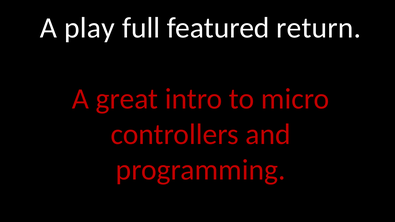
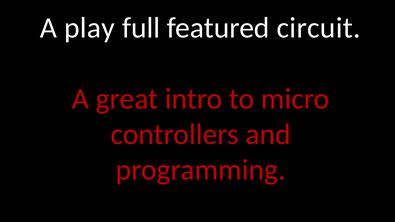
return: return -> circuit
